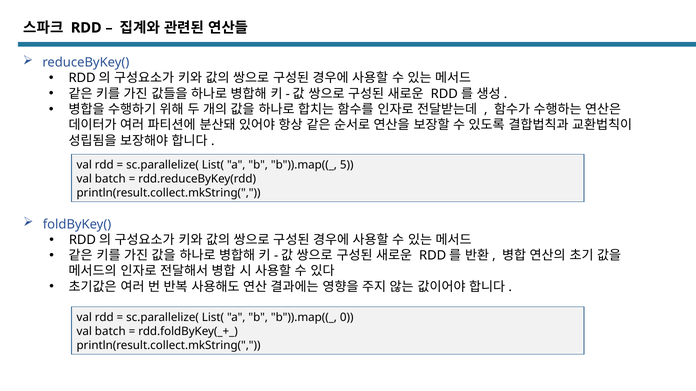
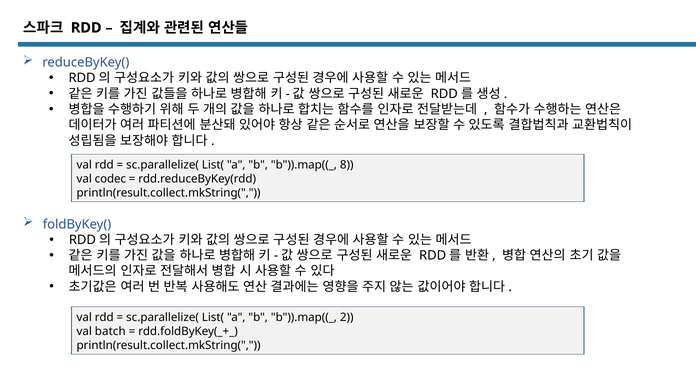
5: 5 -> 8
batch at (110, 179): batch -> codec
0: 0 -> 2
